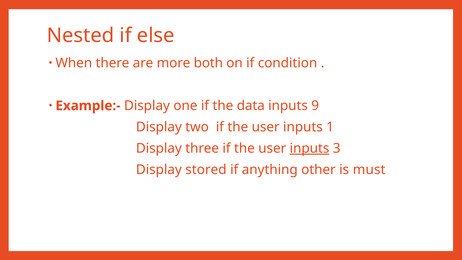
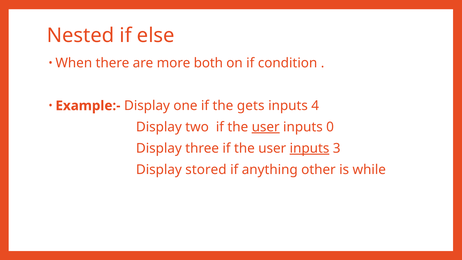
data: data -> gets
9: 9 -> 4
user at (266, 127) underline: none -> present
1: 1 -> 0
must: must -> while
